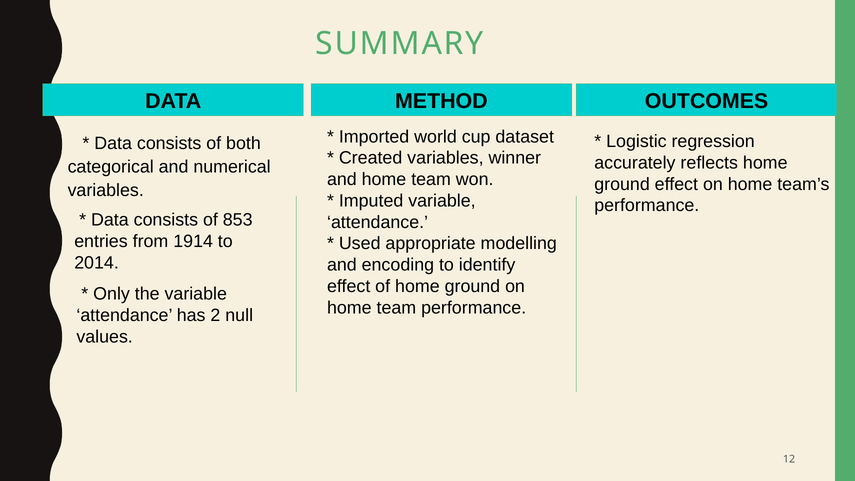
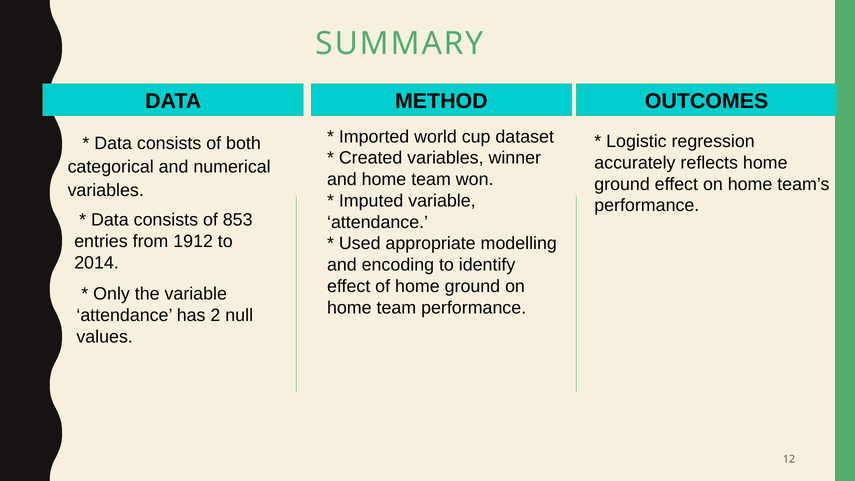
1914: 1914 -> 1912
